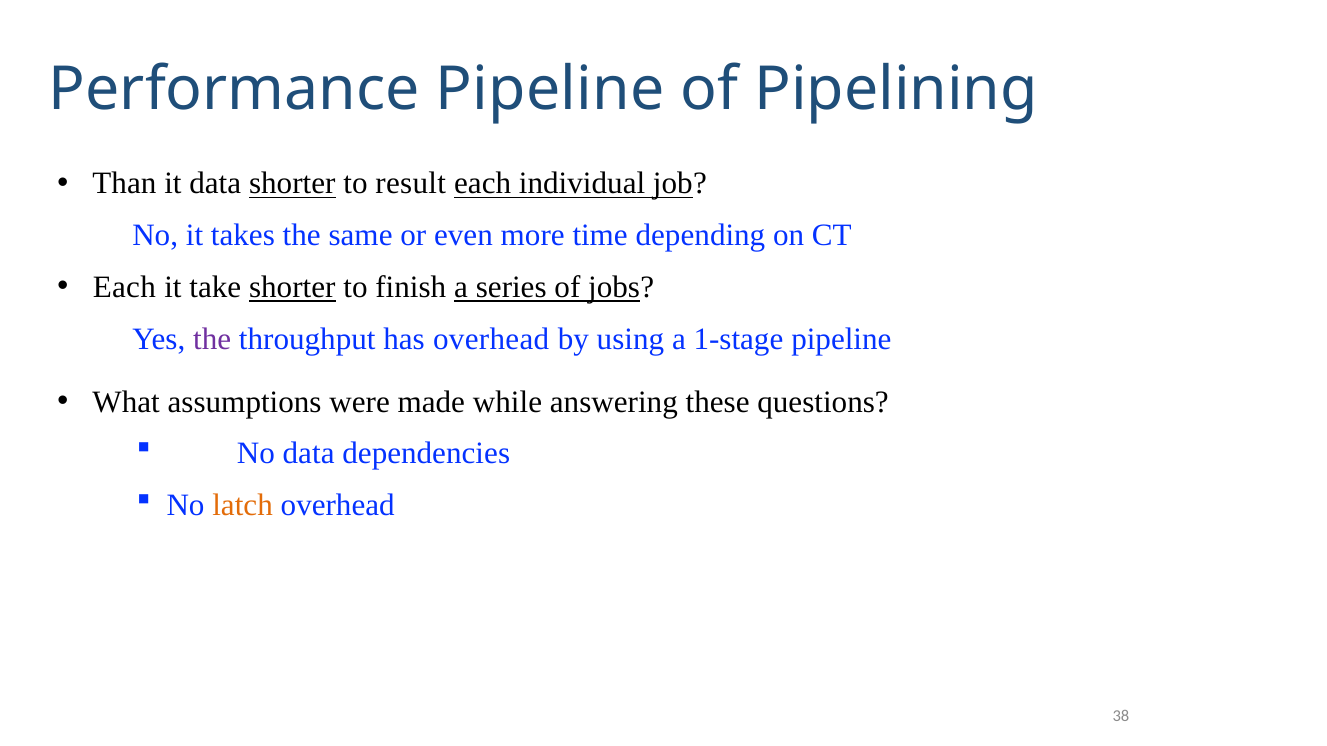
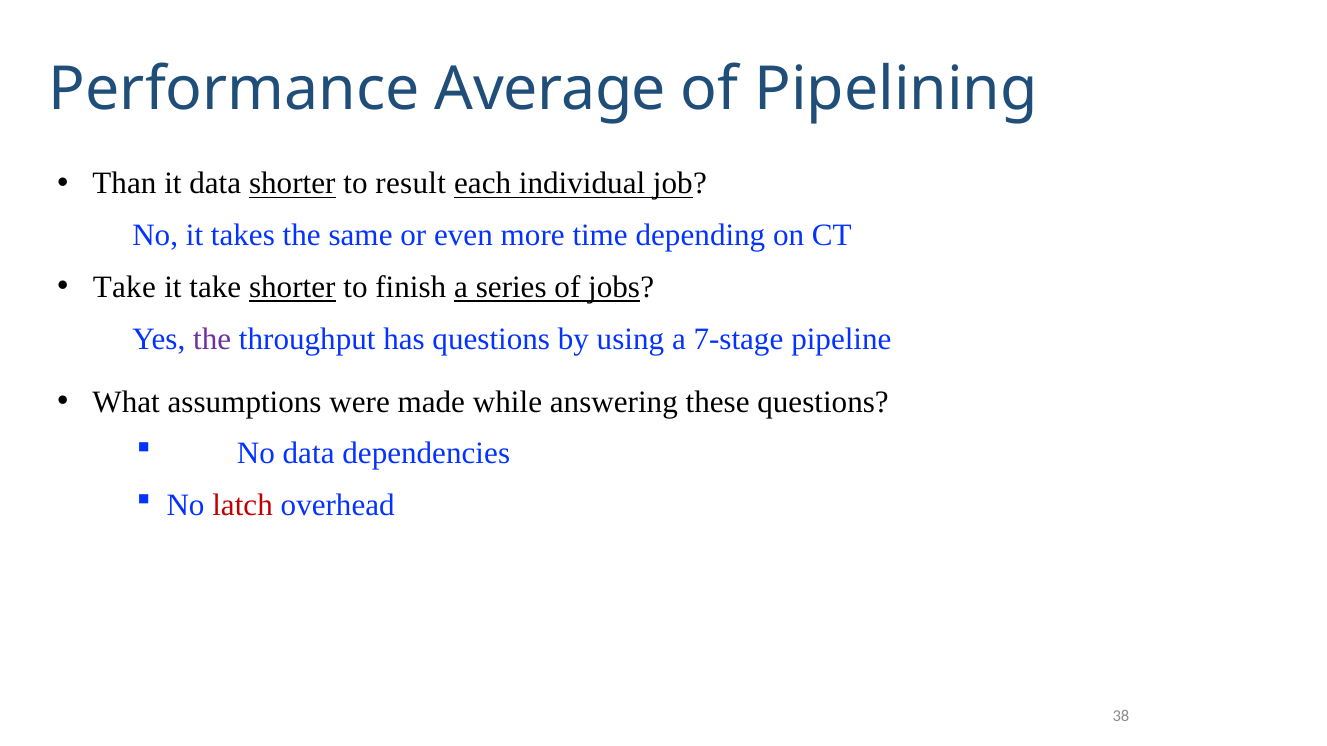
Performance Pipeline: Pipeline -> Average
Each at (124, 287): Each -> Take
has overhead: overhead -> questions
1-stage: 1-stage -> 7-stage
latch colour: orange -> red
